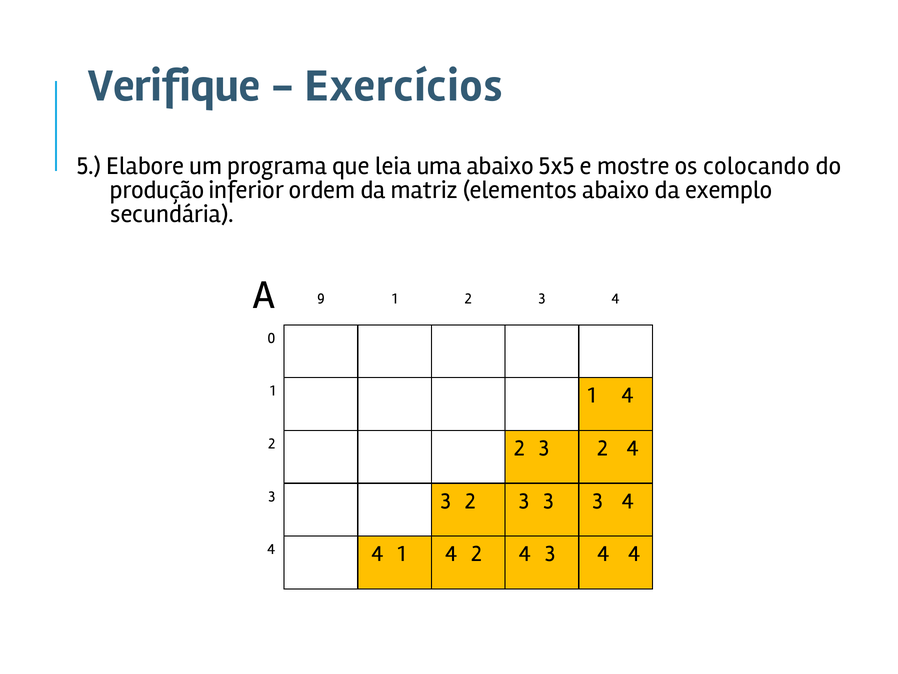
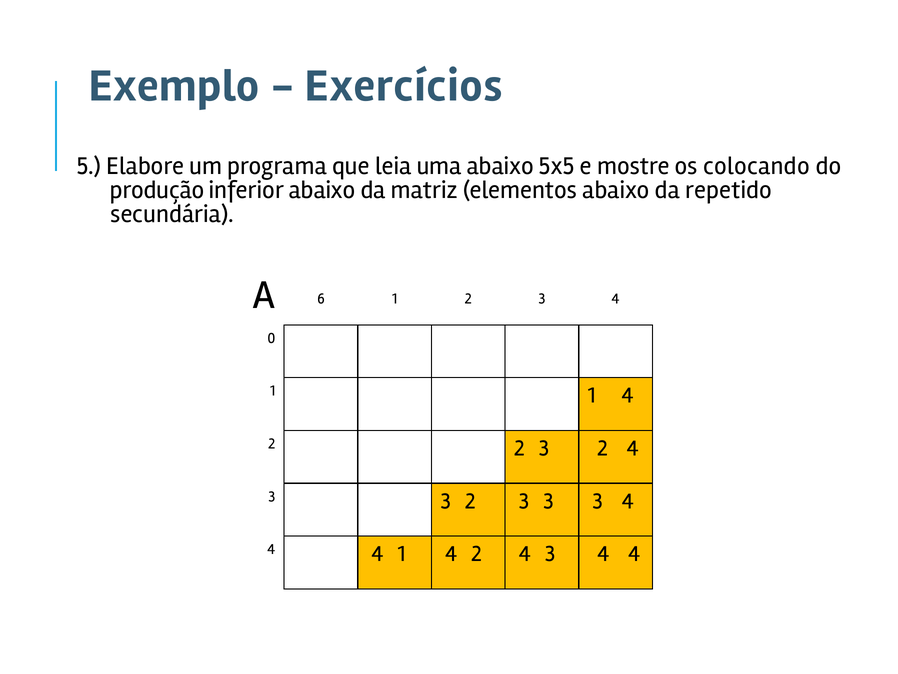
Verifique: Verifique -> Exemplo
inferior ordem: ordem -> abaixo
exemplo: exemplo -> repetido
9: 9 -> 6
